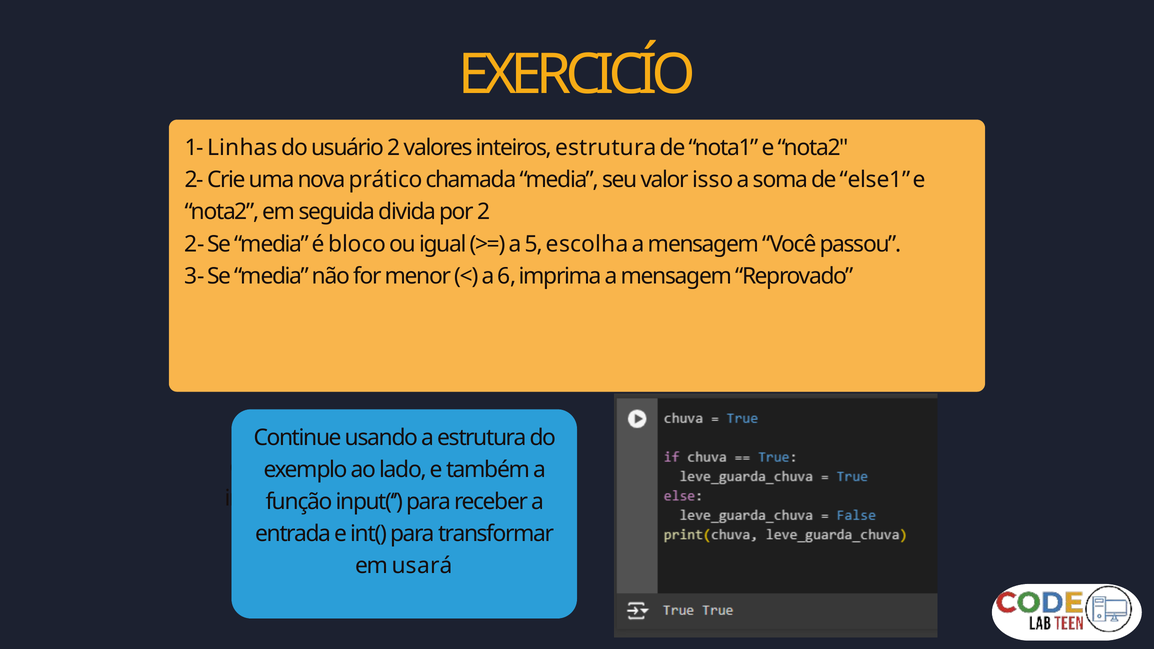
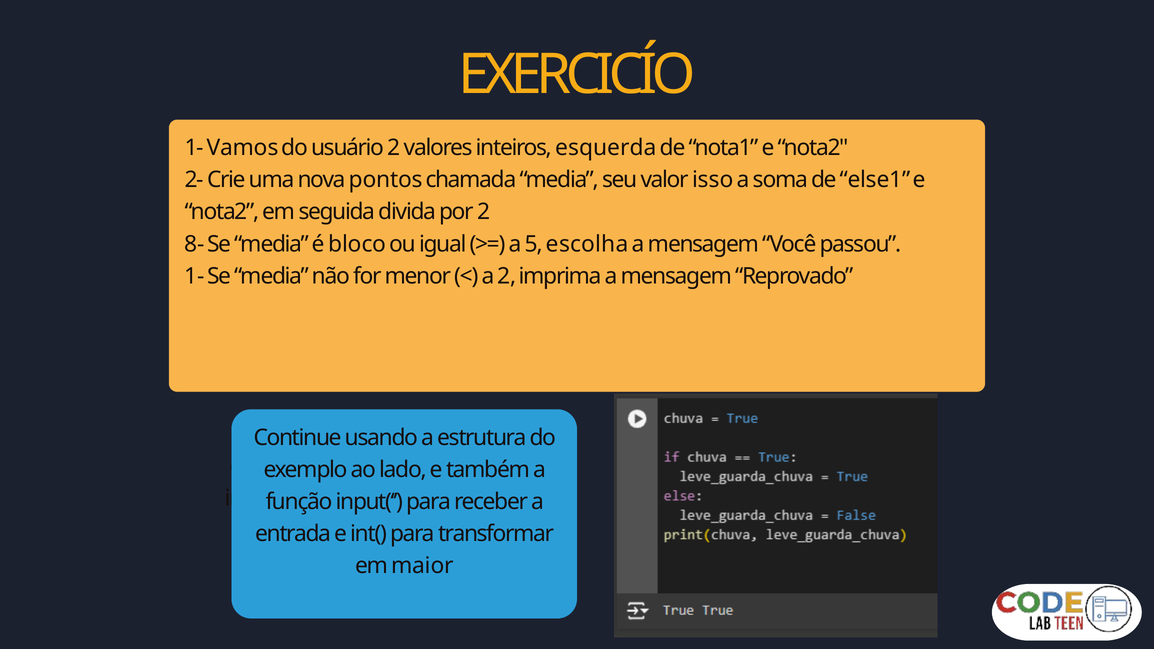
Linhas: Linhas -> Vamos
inteiros estrutura: estrutura -> esquerda
prático: prático -> pontos
2- at (194, 244): 2- -> 8-
3- at (194, 276): 3- -> 1-
a 6: 6 -> 2
usará: usará -> maior
